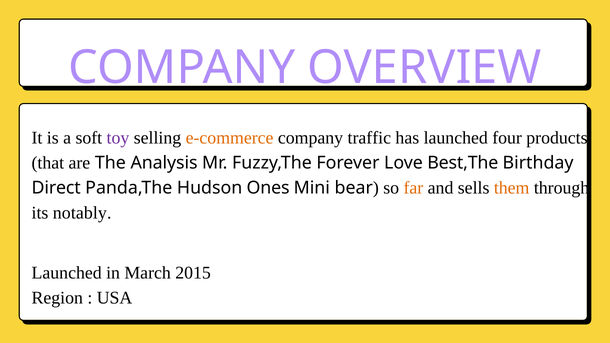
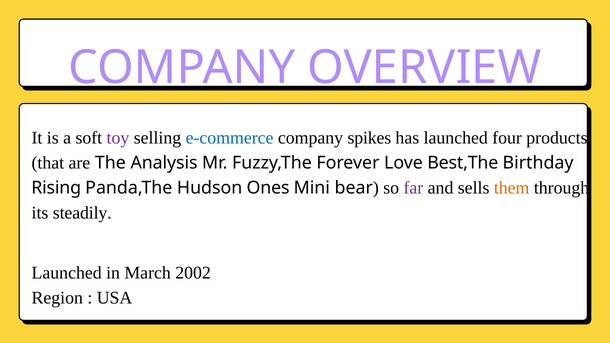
e-commerce colour: orange -> blue
traffic: traffic -> spikes
Direct: Direct -> Rising
far colour: orange -> purple
notably: notably -> steadily
2015: 2015 -> 2002
